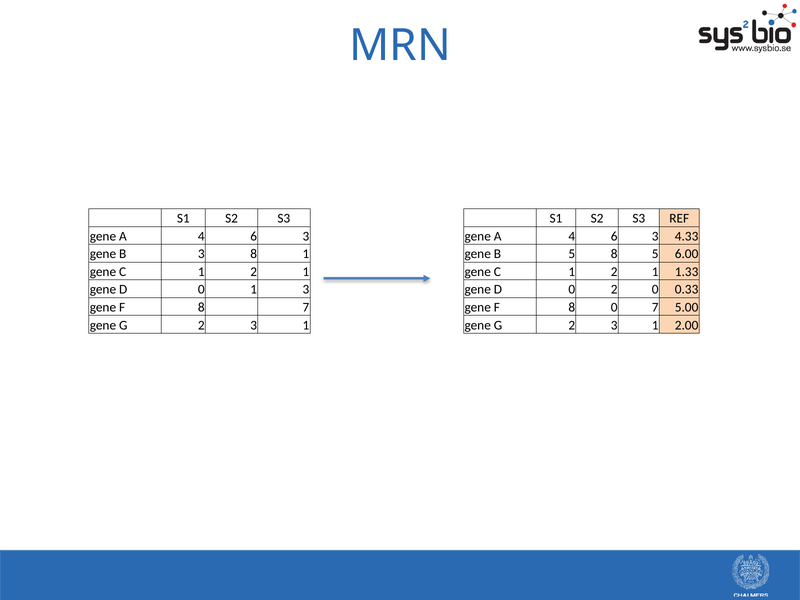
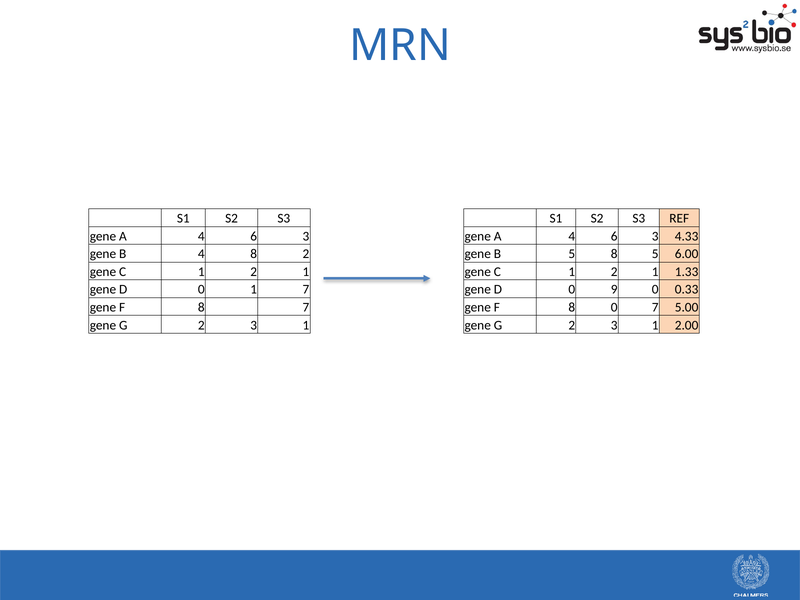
B 3: 3 -> 4
8 1: 1 -> 2
1 3: 3 -> 7
0 2: 2 -> 9
